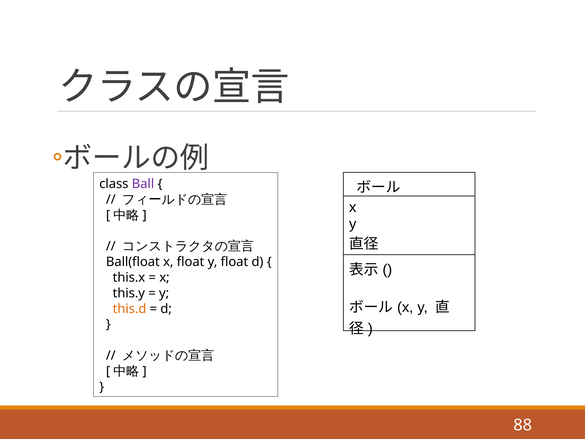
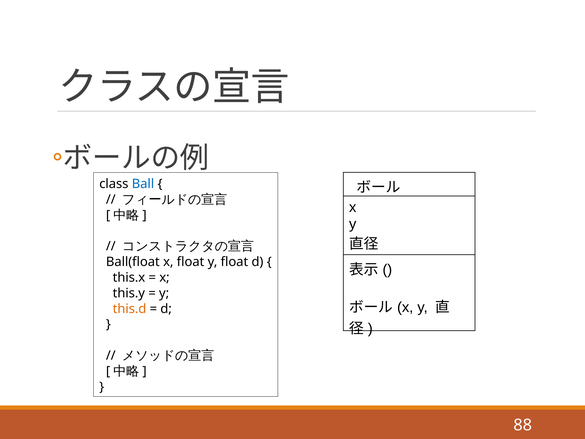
Ball colour: purple -> blue
